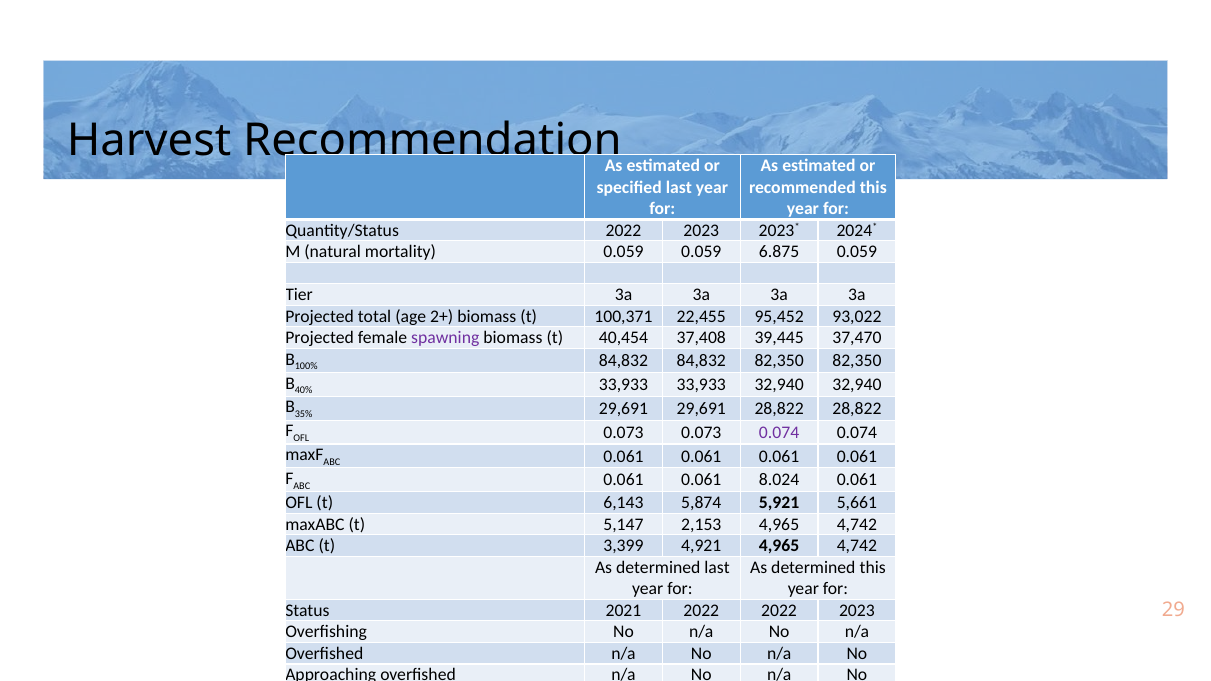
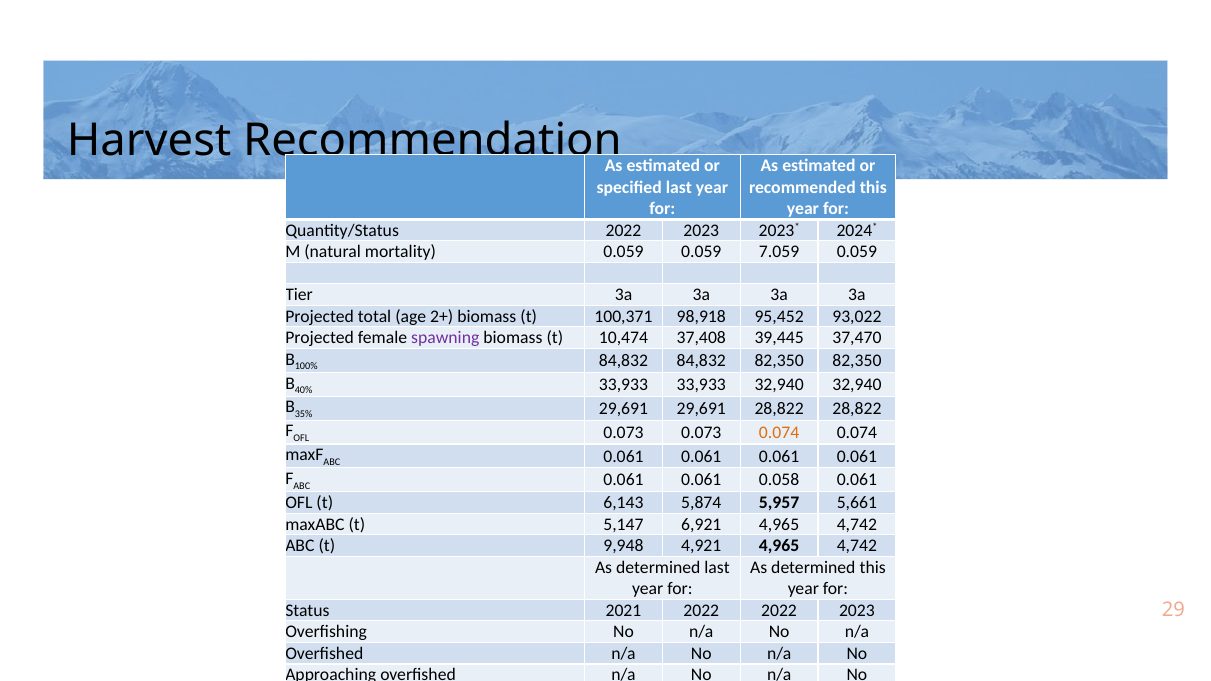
6.875: 6.875 -> 7.059
22,455: 22,455 -> 98,918
40,454: 40,454 -> 10,474
0.074 at (779, 432) colour: purple -> orange
8.024: 8.024 -> 0.058
5,921: 5,921 -> 5,957
2,153: 2,153 -> 6,921
3,399: 3,399 -> 9,948
